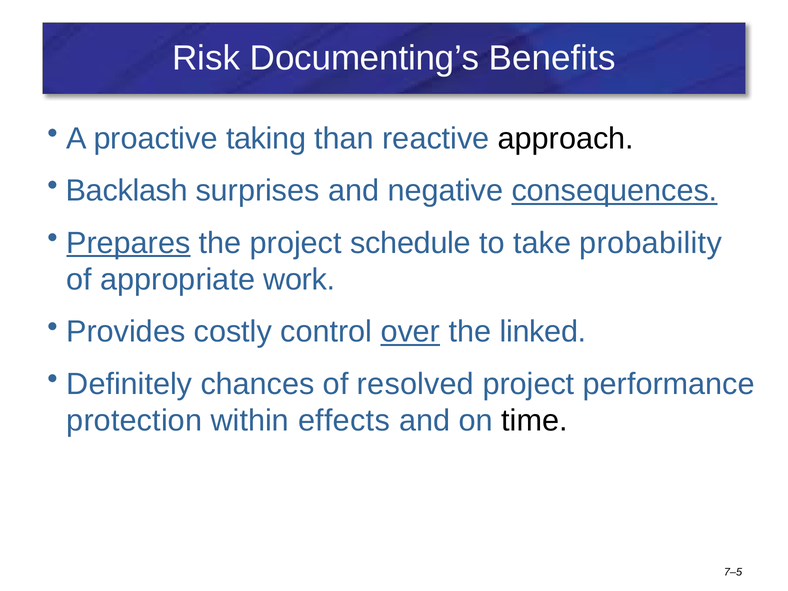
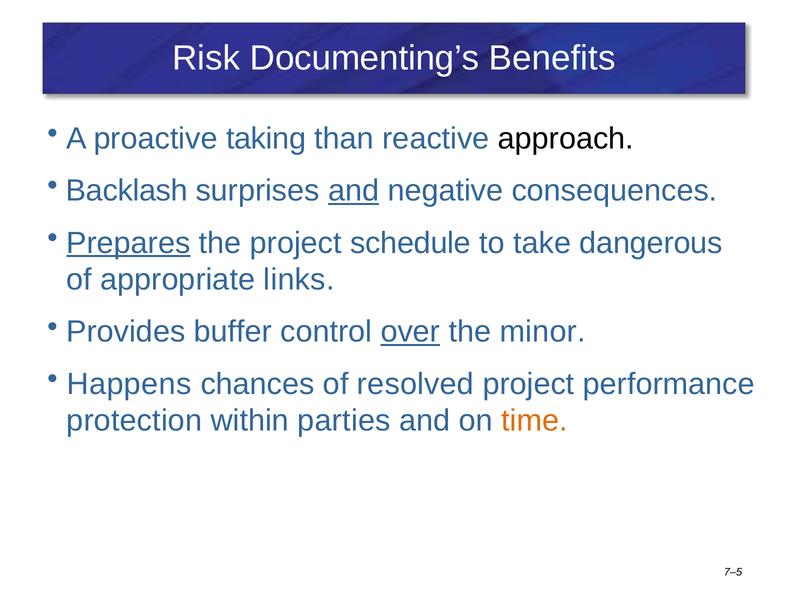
and at (354, 191) underline: none -> present
consequences underline: present -> none
probability: probability -> dangerous
work: work -> links
costly: costly -> buffer
linked: linked -> minor
Definitely: Definitely -> Happens
effects: effects -> parties
time colour: black -> orange
